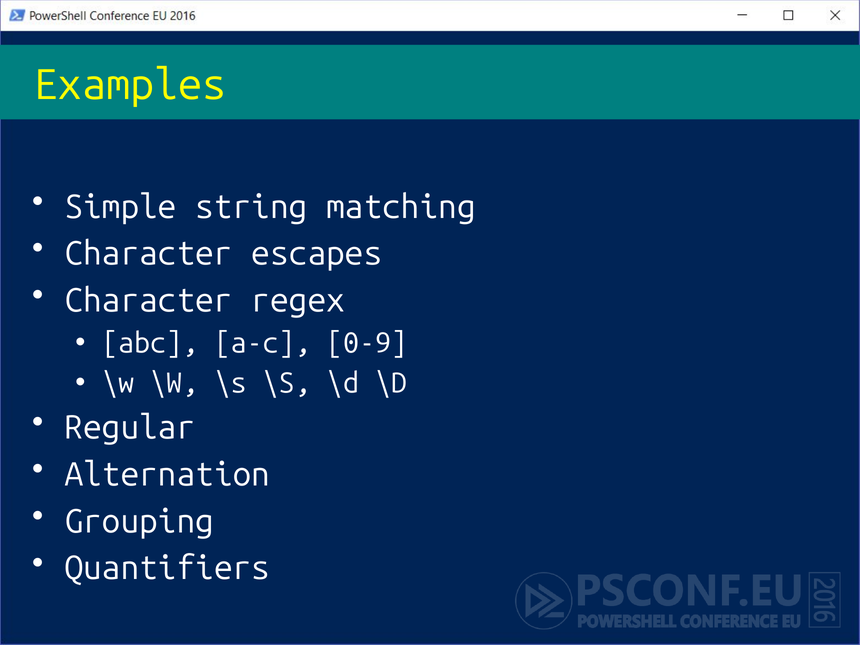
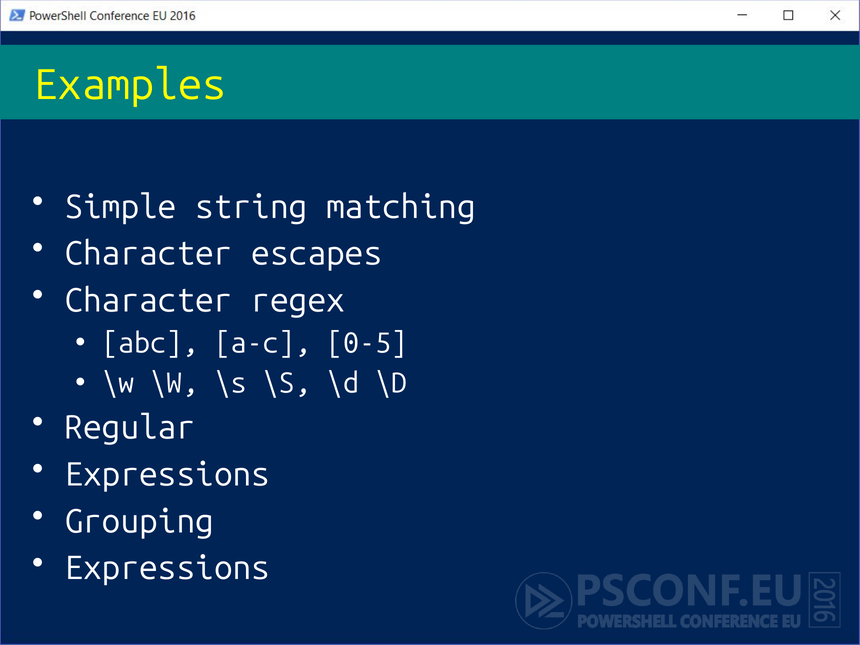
0-9: 0-9 -> 0-5
Alternation at (167, 475): Alternation -> Expressions
Quantifiers at (167, 568): Quantifiers -> Expressions
